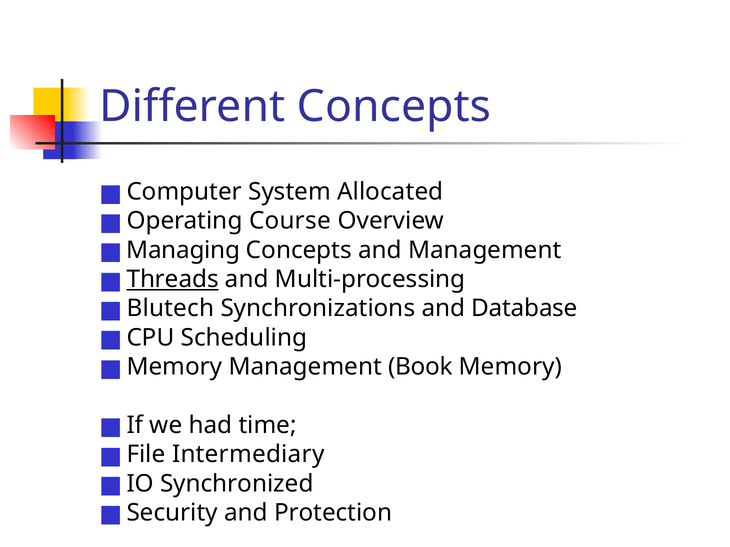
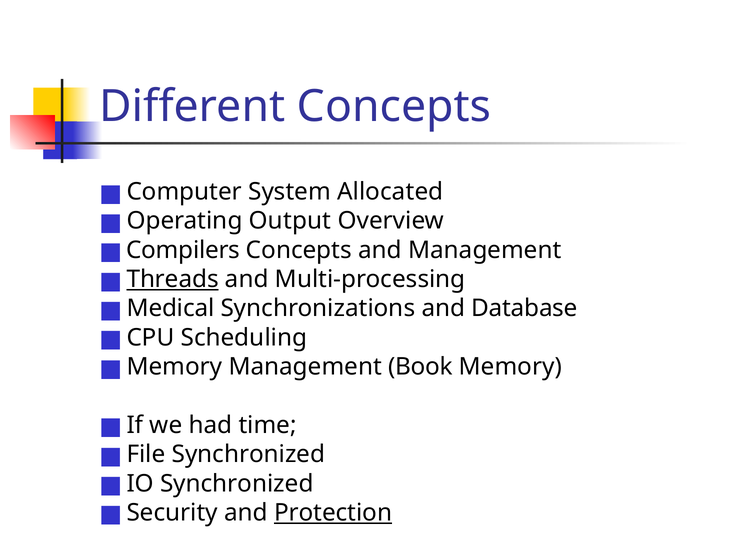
Course: Course -> Output
Managing: Managing -> Compilers
Blutech: Blutech -> Medical
File Intermediary: Intermediary -> Synchronized
Protection underline: none -> present
